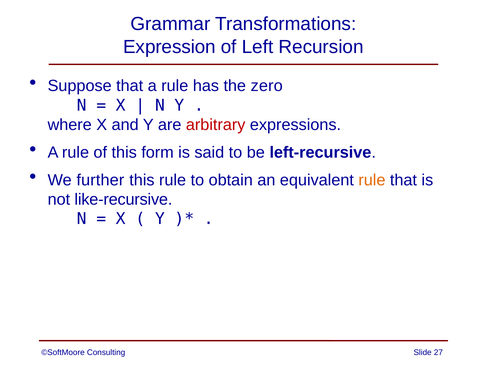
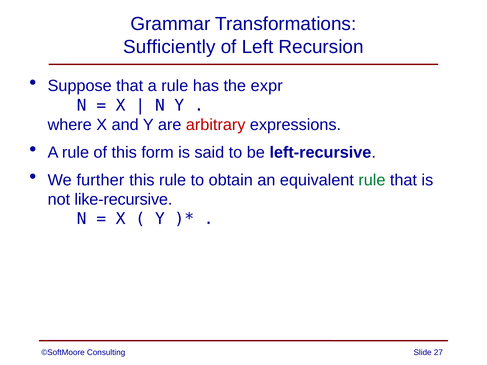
Expression: Expression -> Sufficiently
zero: zero -> expr
rule at (372, 180) colour: orange -> green
